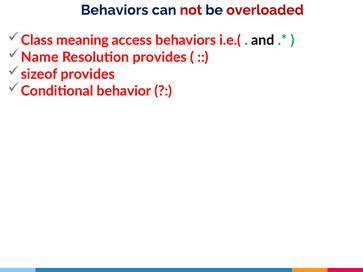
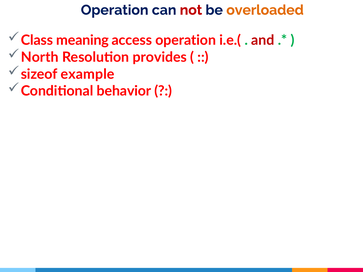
Behaviors at (115, 10): Behaviors -> Operation
overloaded colour: red -> orange
access behaviors: behaviors -> operation
and colour: black -> red
Name: Name -> North
sizeof provides: provides -> example
